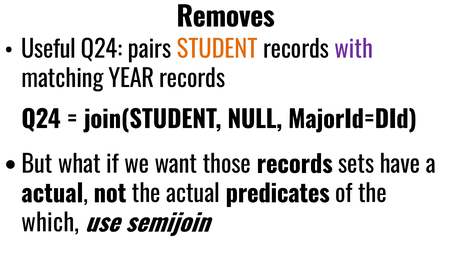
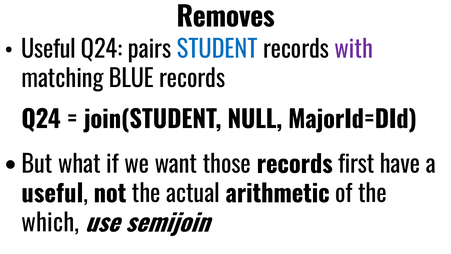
STUDENT colour: orange -> blue
YEAR: YEAR -> BLUE
sets: sets -> first
actual at (52, 194): actual -> useful
predicates: predicates -> arithmetic
